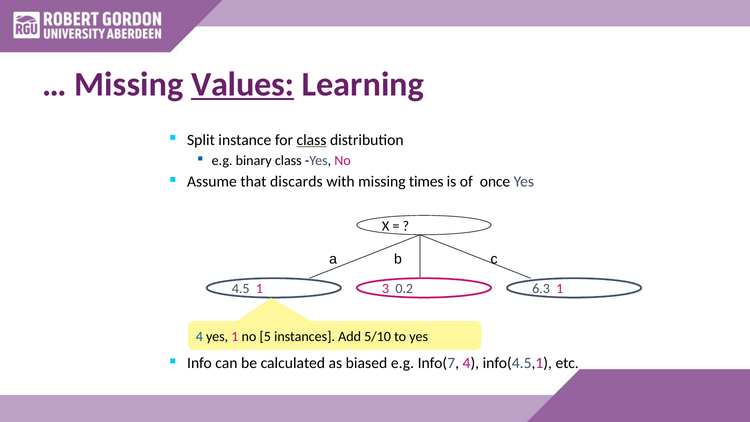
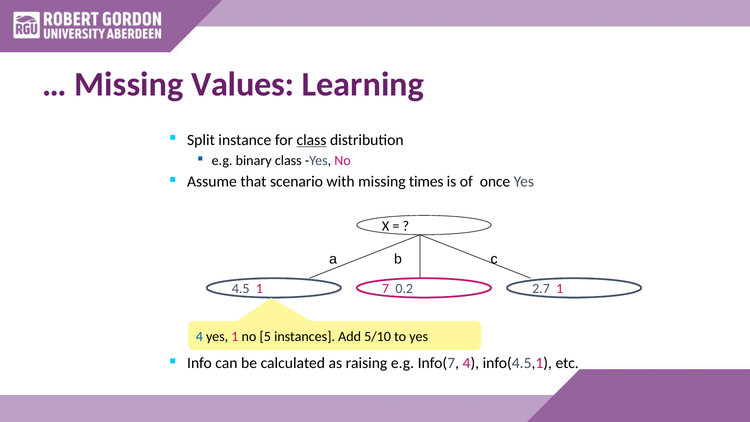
Values underline: present -> none
discards: discards -> scenario
3: 3 -> 7
6.3: 6.3 -> 2.7
biased: biased -> raising
